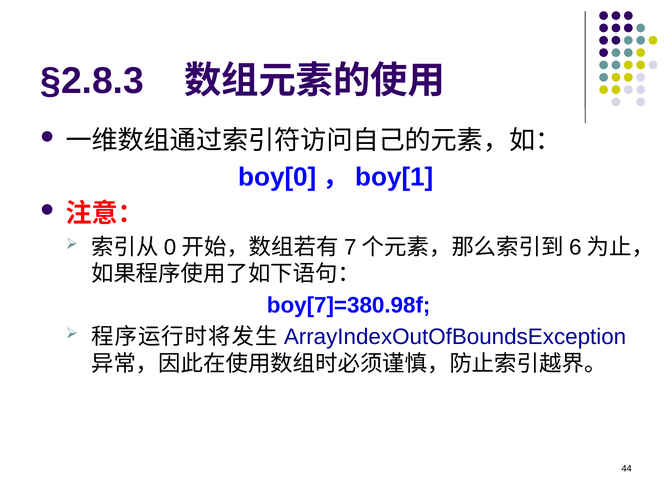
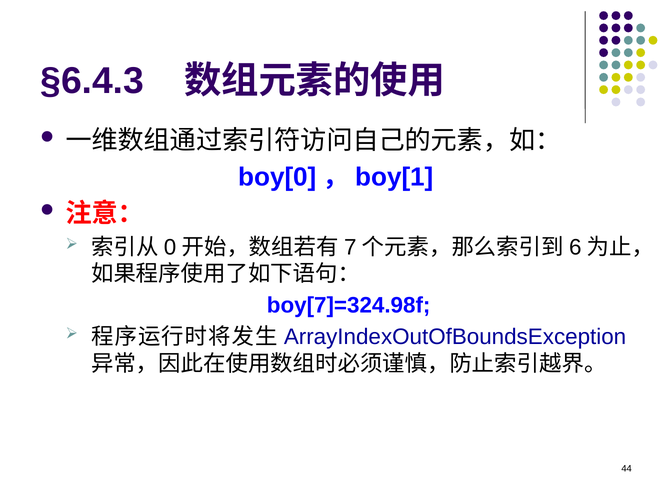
§2.8.3: §2.8.3 -> §6.4.3
boy[7]=380.98f: boy[7]=380.98f -> boy[7]=324.98f
